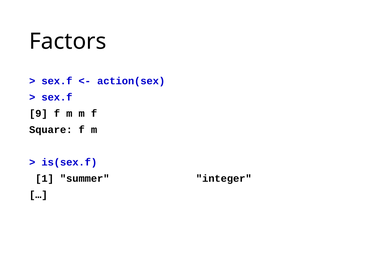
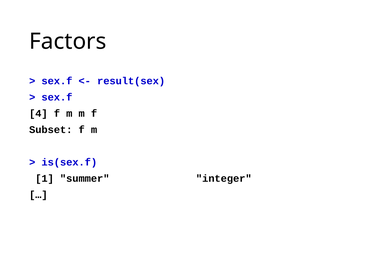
action(sex: action(sex -> result(sex
9: 9 -> 4
Square: Square -> Subset
